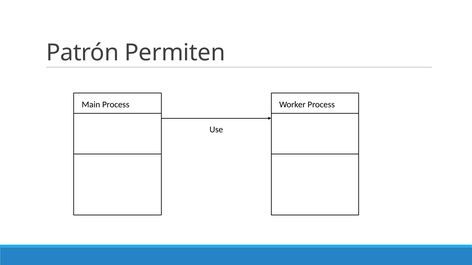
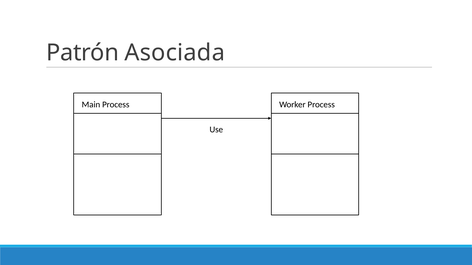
Permiten: Permiten -> Asociada
